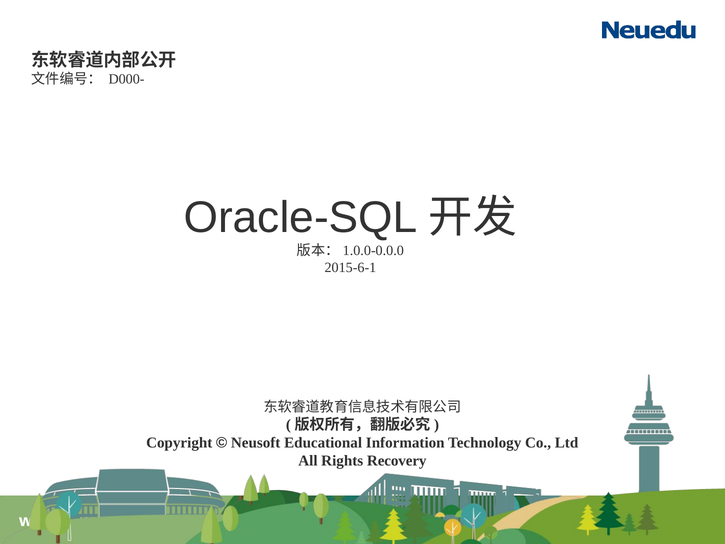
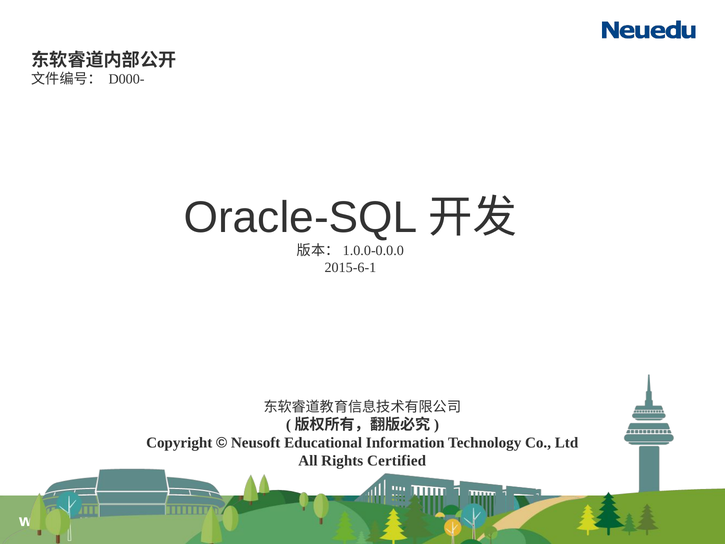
Recovery: Recovery -> Certified
